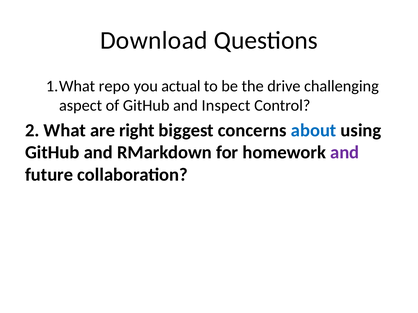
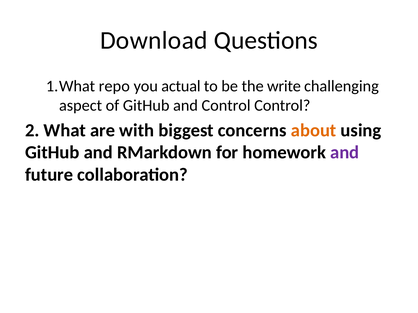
drive: drive -> write
and Inspect: Inspect -> Control
right: right -> with
about colour: blue -> orange
